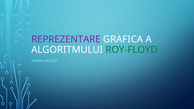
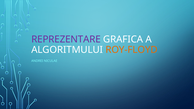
ROY-FLOYD colour: green -> orange
